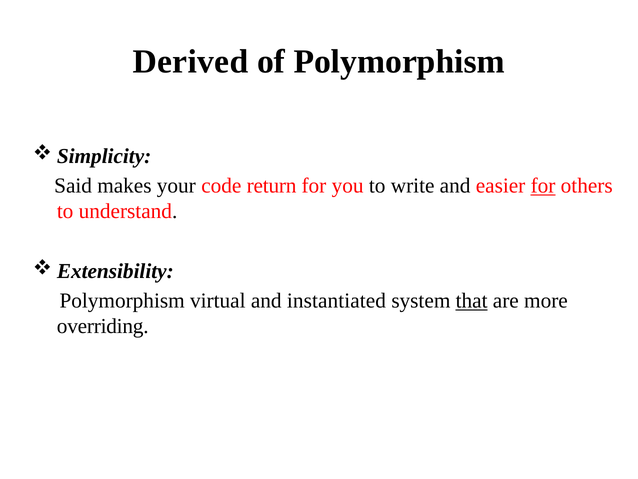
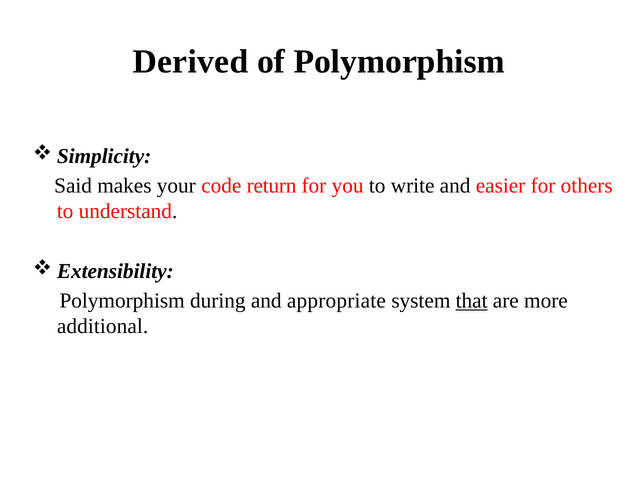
for at (543, 186) underline: present -> none
virtual: virtual -> during
instantiated: instantiated -> appropriate
overriding: overriding -> additional
